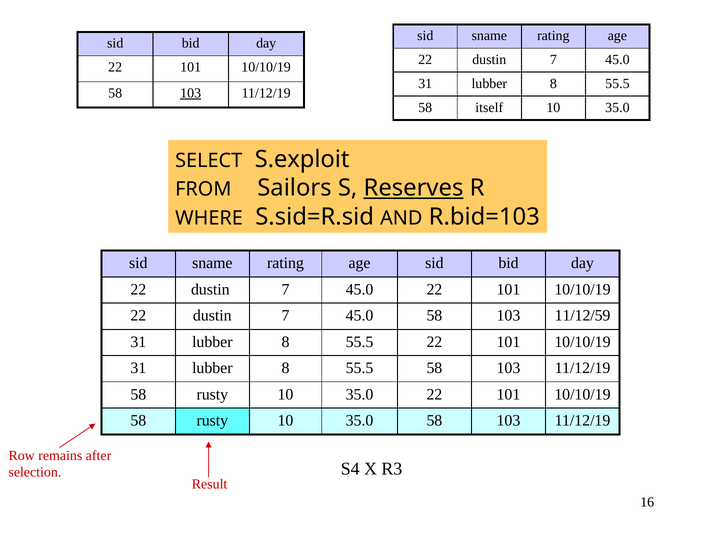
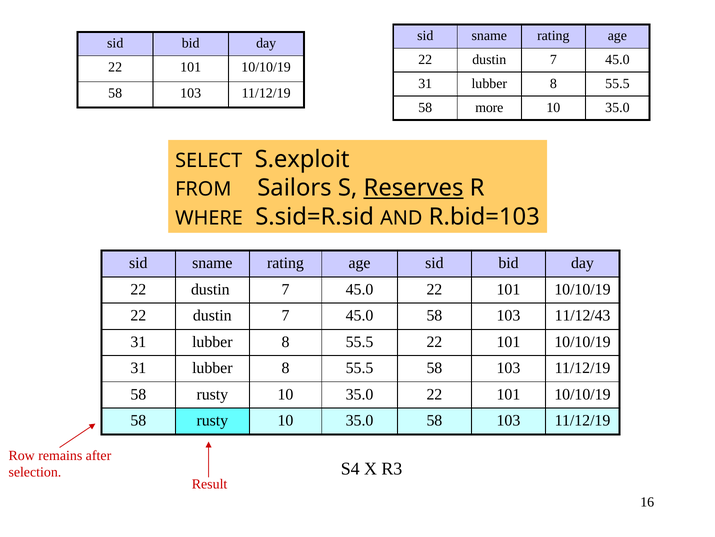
103 at (191, 93) underline: present -> none
itself: itself -> more
11/12/59: 11/12/59 -> 11/12/43
